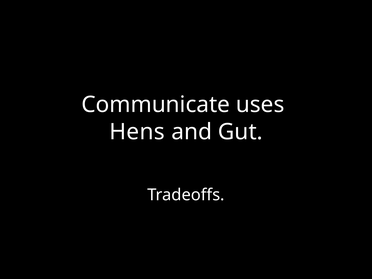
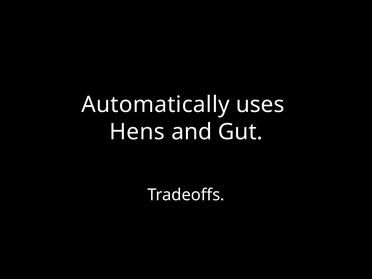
Communicate: Communicate -> Automatically
